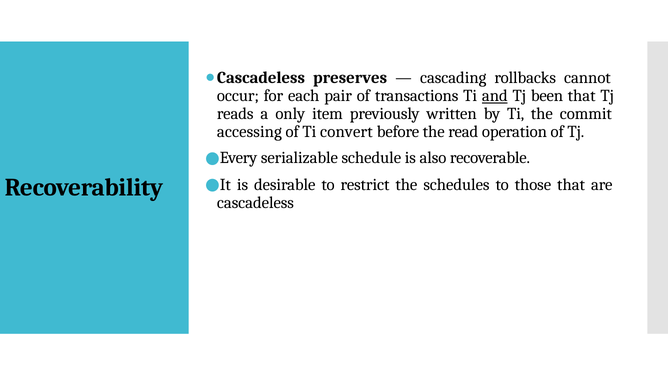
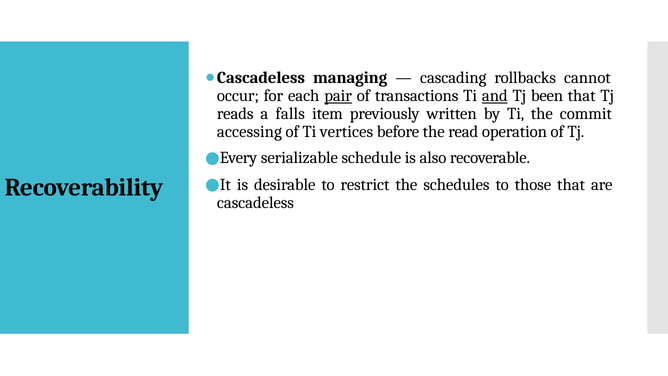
preserves: preserves -> managing
pair underline: none -> present
only: only -> falls
convert: convert -> vertices
